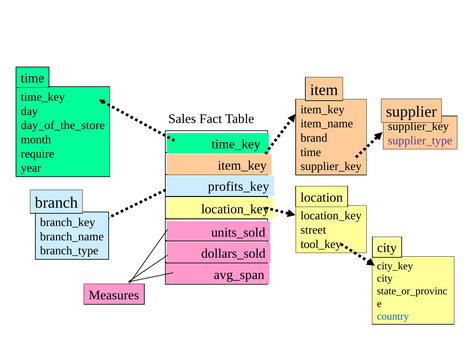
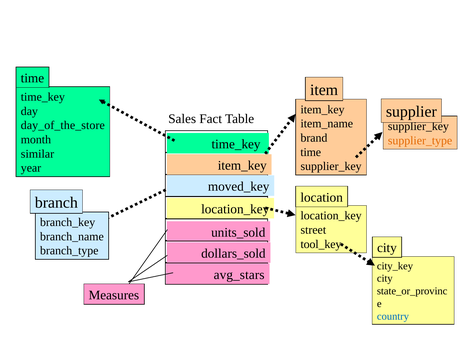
supplier_type colour: purple -> orange
require: require -> similar
profits_key: profits_key -> moved_key
avg_span: avg_span -> avg_stars
